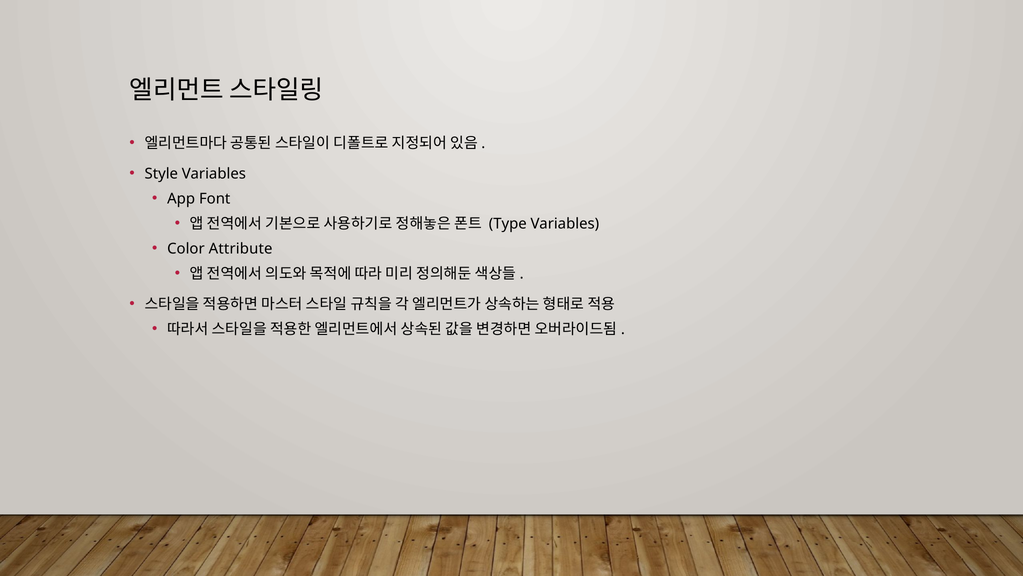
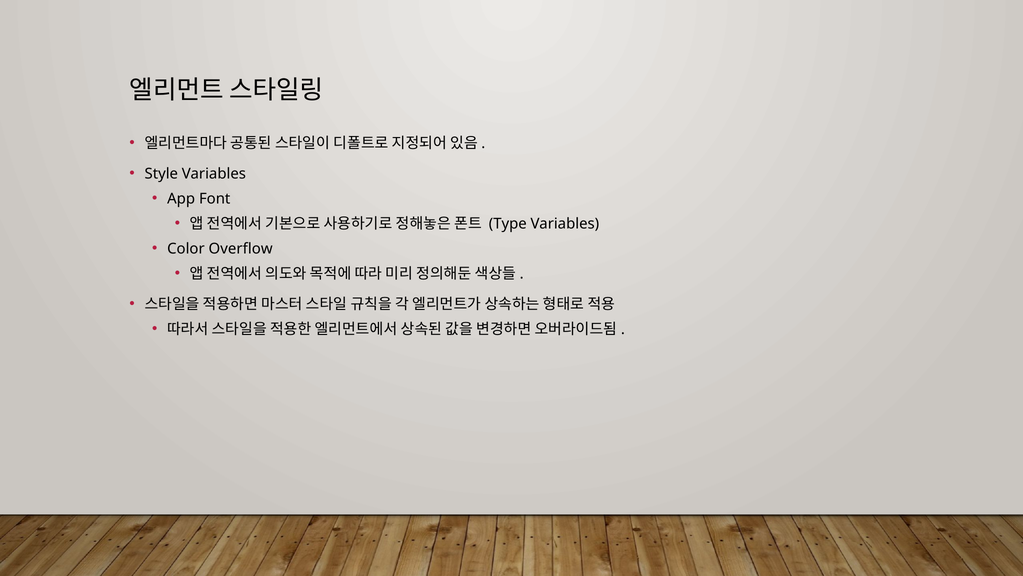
Attribute: Attribute -> Overflow
